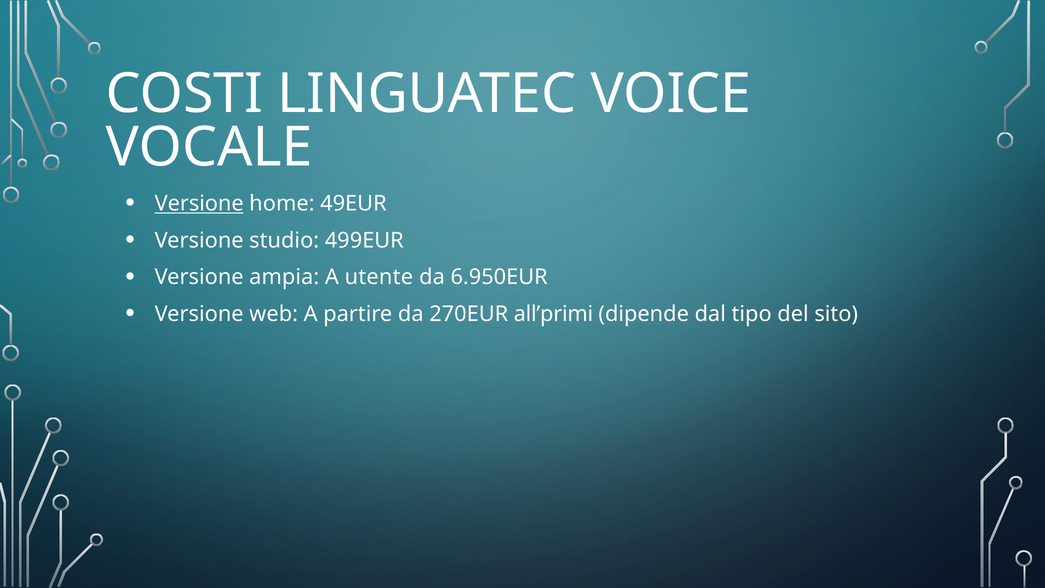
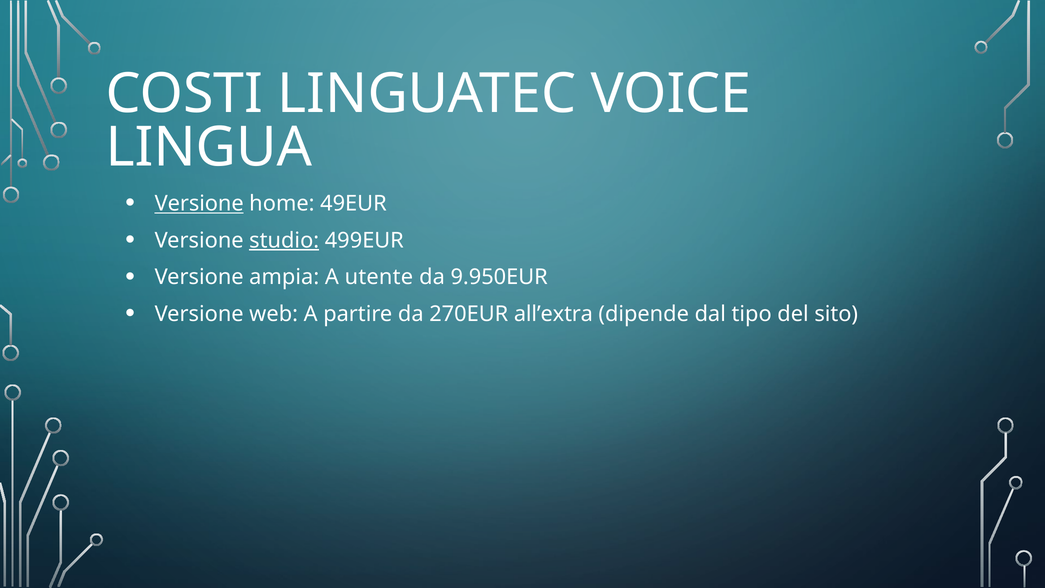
VOCALE: VOCALE -> LINGUA
studio underline: none -> present
6.950EUR: 6.950EUR -> 9.950EUR
all’primi: all’primi -> all’extra
